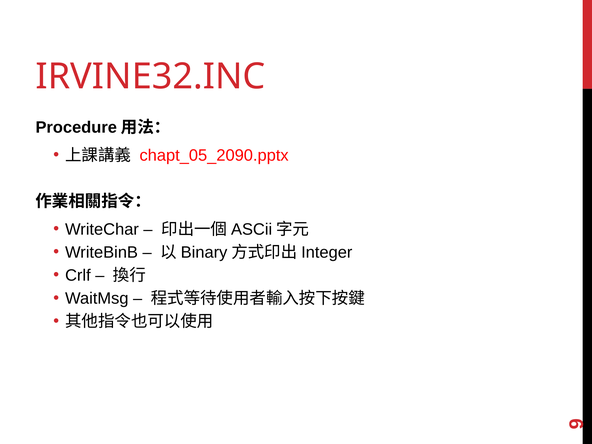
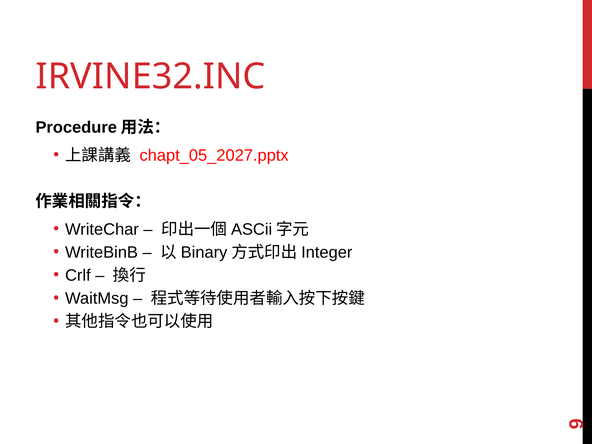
chapt_05_2090.pptx: chapt_05_2090.pptx -> chapt_05_2027.pptx
